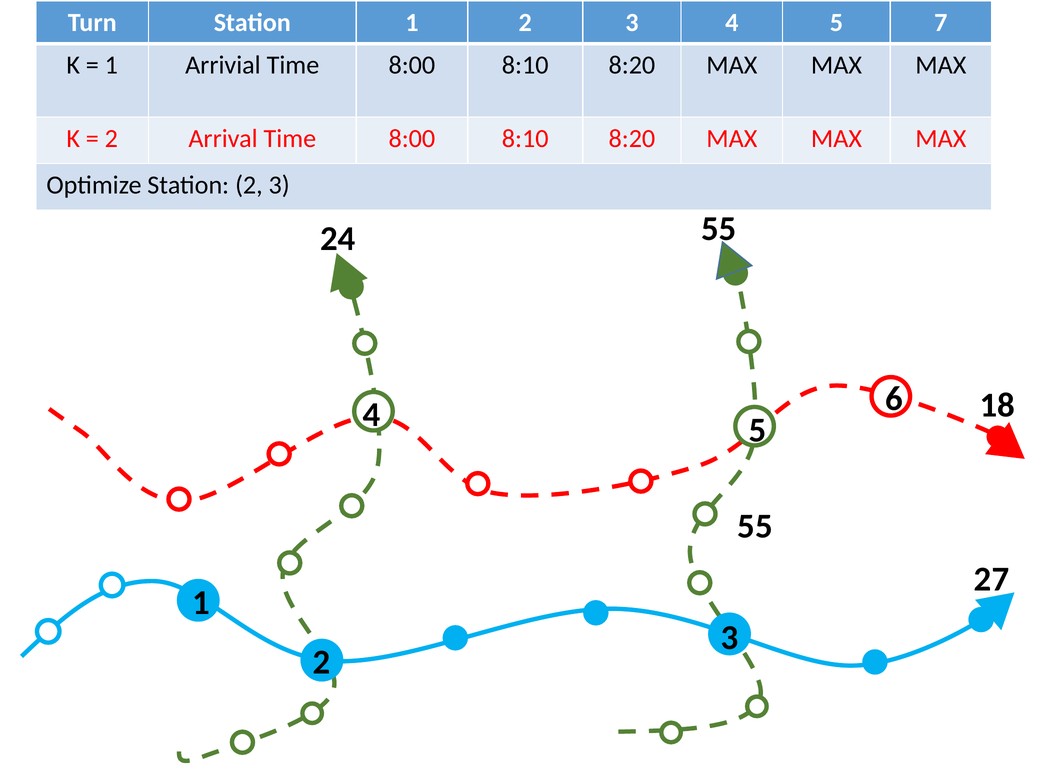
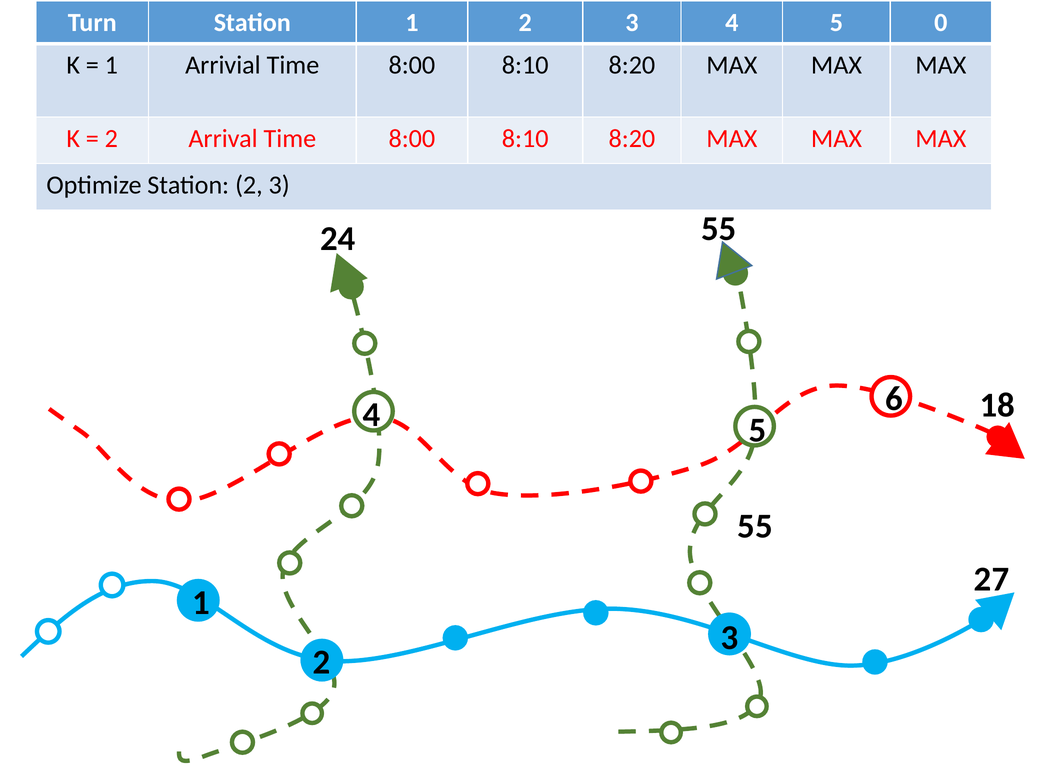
7: 7 -> 0
